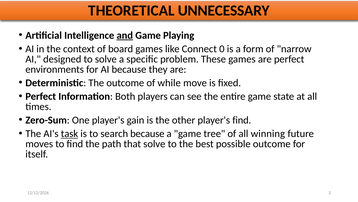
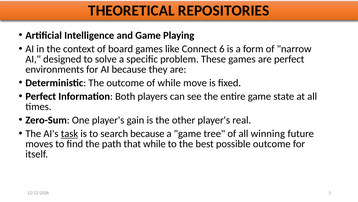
UNNECESSARY: UNNECESSARY -> REPOSITORIES
and underline: present -> none
0: 0 -> 6
player's find: find -> real
that solve: solve -> while
